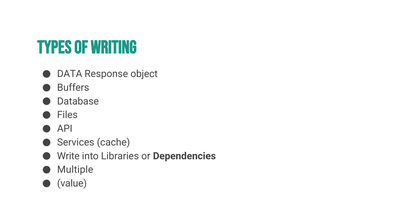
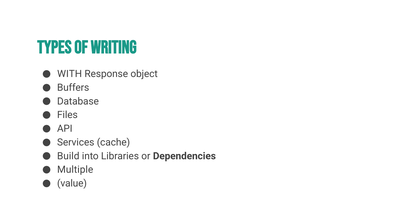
DATA: DATA -> WITH
Write: Write -> Build
